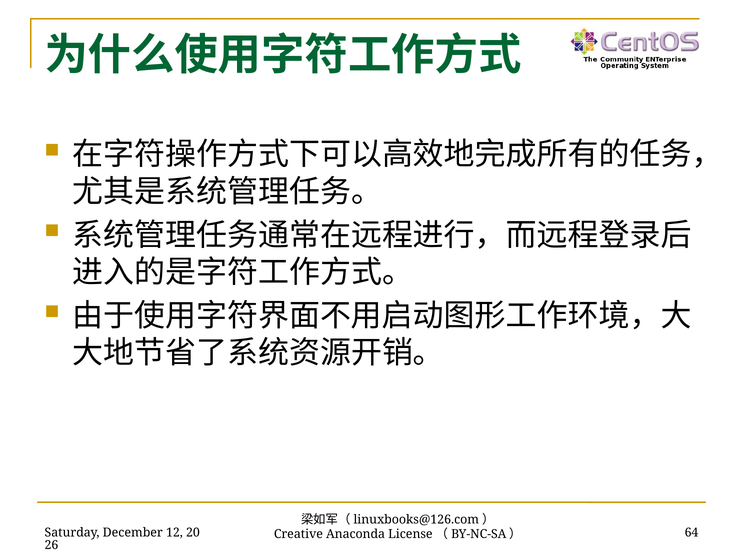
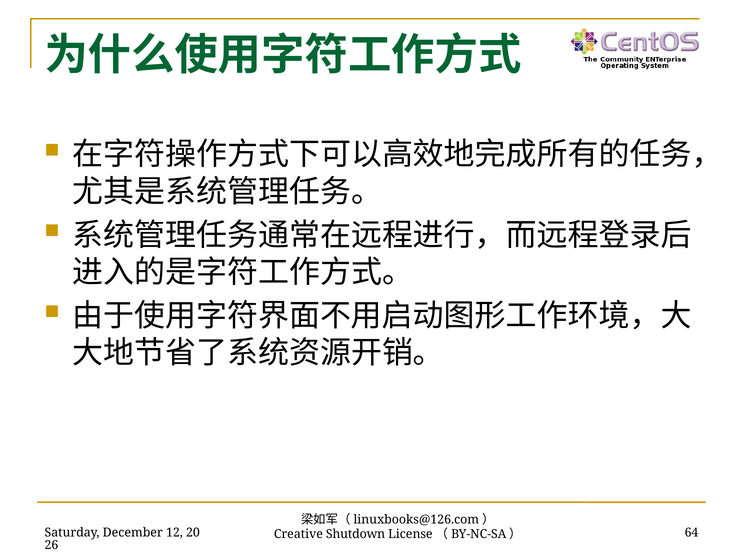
Anaconda: Anaconda -> Shutdown
